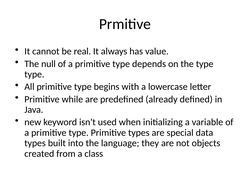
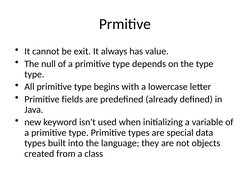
real: real -> exit
while: while -> fields
